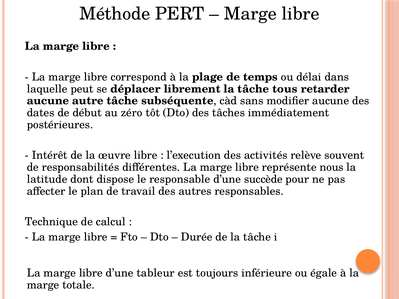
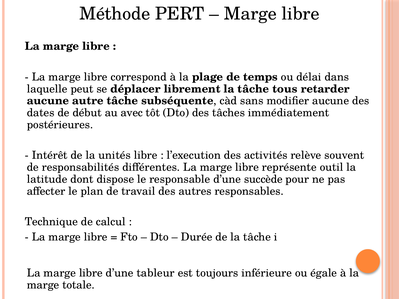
zéro: zéro -> avec
œuvre: œuvre -> unités
nous: nous -> outil
